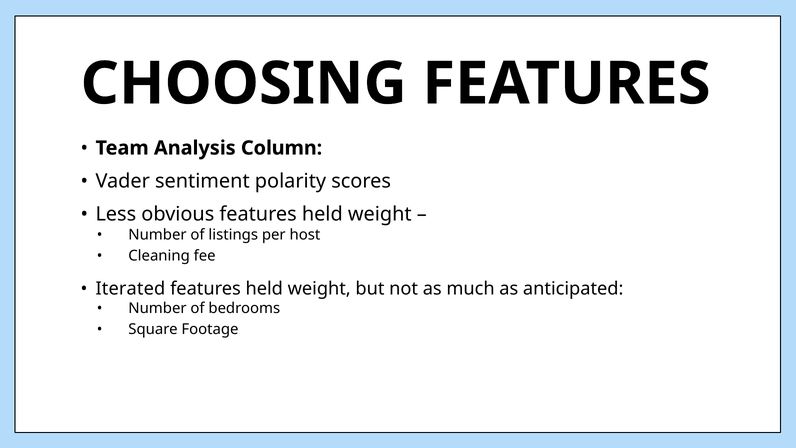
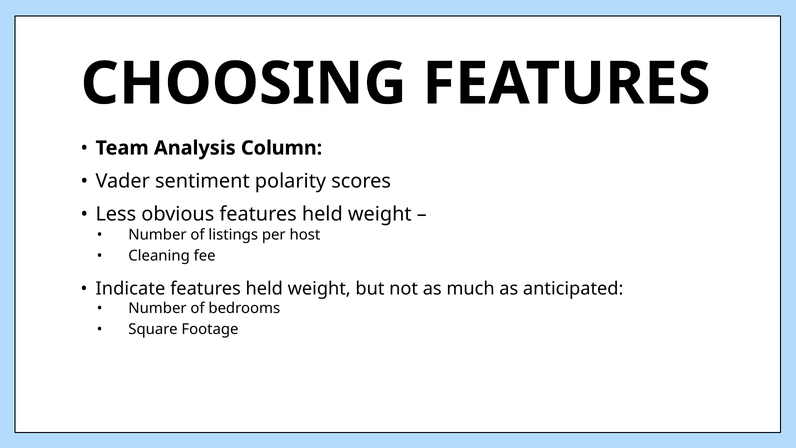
Iterated: Iterated -> Indicate
